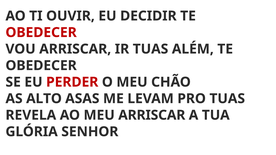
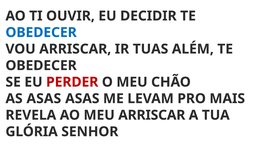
OBEDECER at (41, 33) colour: red -> blue
AS ALTO: ALTO -> ASAS
PRO TUAS: TUAS -> MAIS
